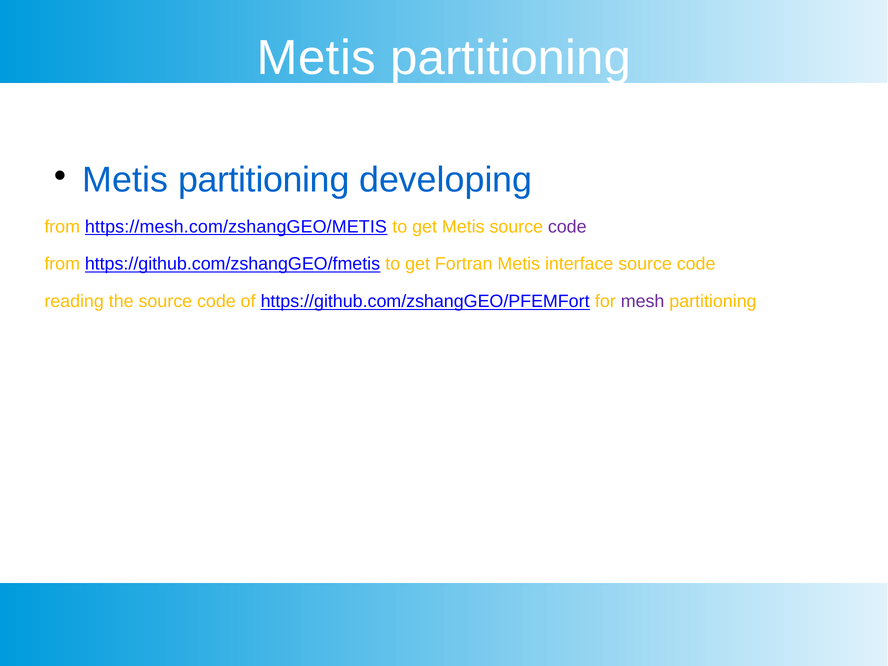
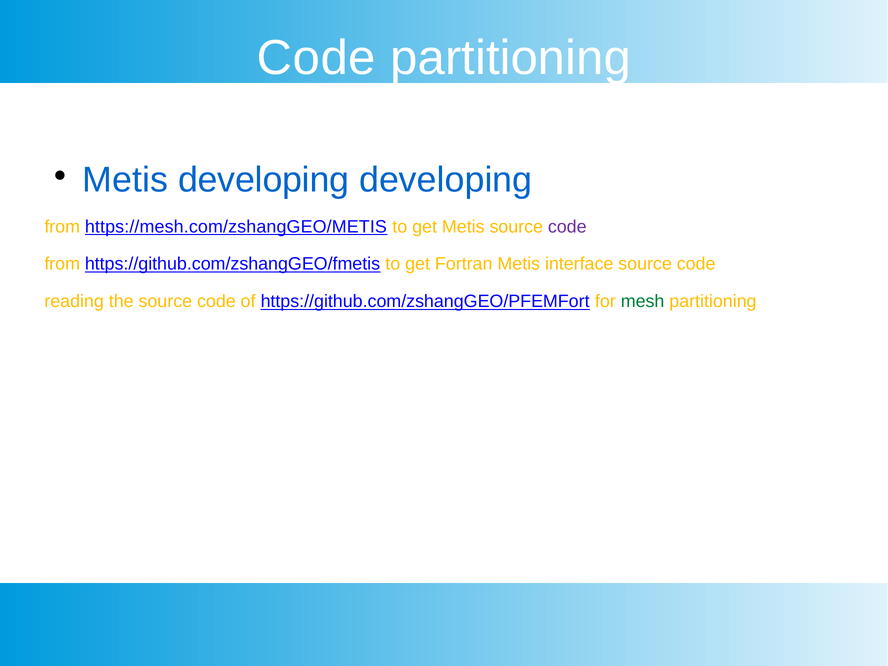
Metis at (316, 58): Metis -> Code
partitioning at (264, 180): partitioning -> developing
mesh colour: purple -> green
